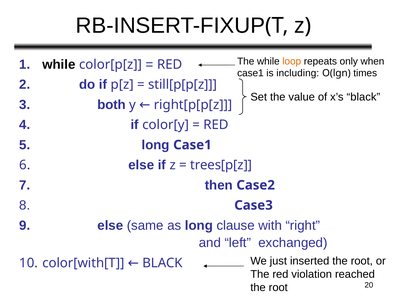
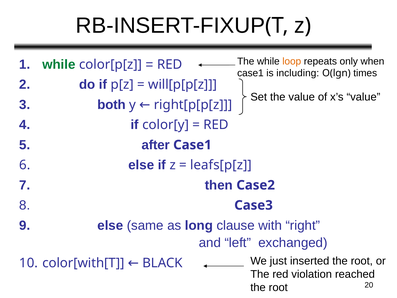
while at (59, 64) colour: black -> green
still[p[p[z: still[p[p[z -> will[p[p[z
x’s black: black -> value
long at (156, 145): long -> after
trees[p[z: trees[p[z -> leafs[p[z
